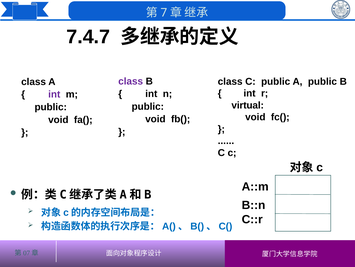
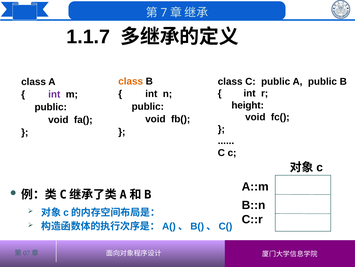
7.4.7: 7.4.7 -> 1.1.7
class at (131, 81) colour: purple -> orange
virtual: virtual -> height
